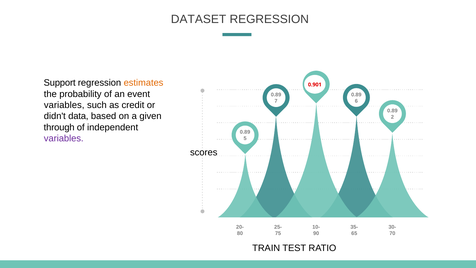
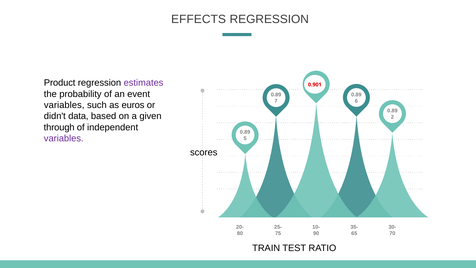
DATASET: DATASET -> EFFECTS
Support: Support -> Product
estimates colour: orange -> purple
credit: credit -> euros
